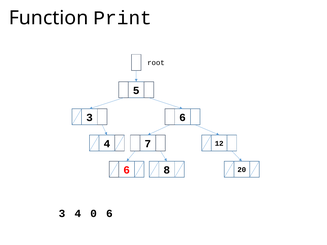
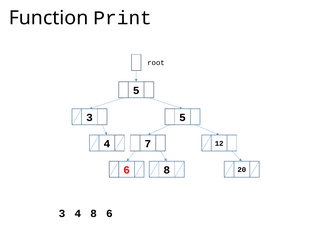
3 6: 6 -> 5
4 0: 0 -> 8
